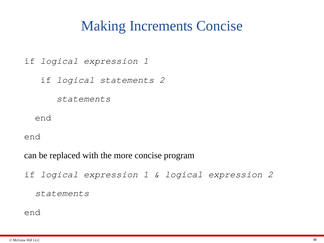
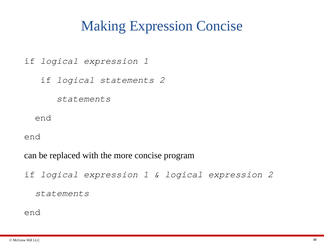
Making Increments: Increments -> Expression
